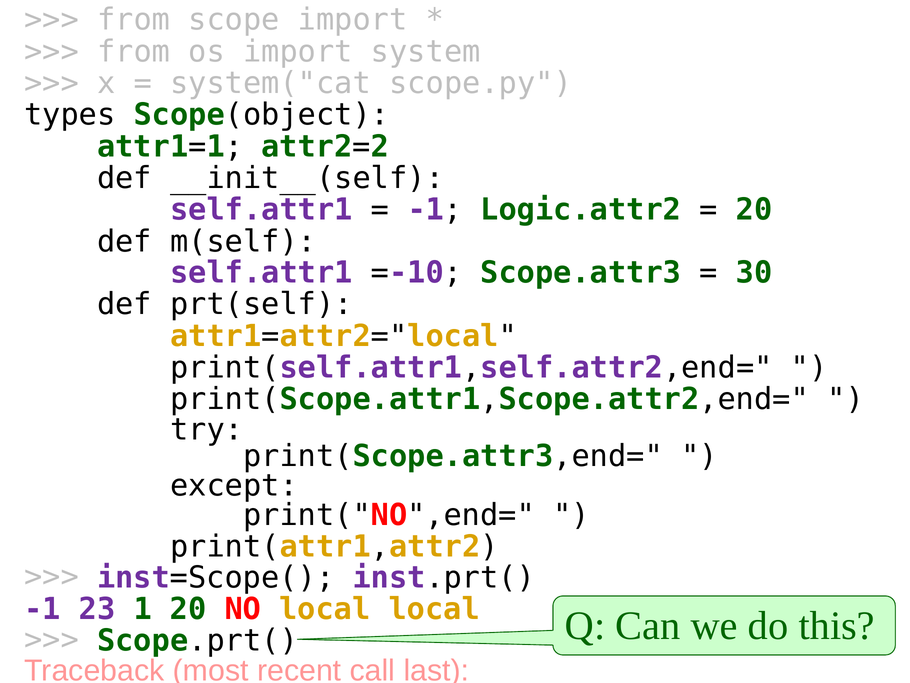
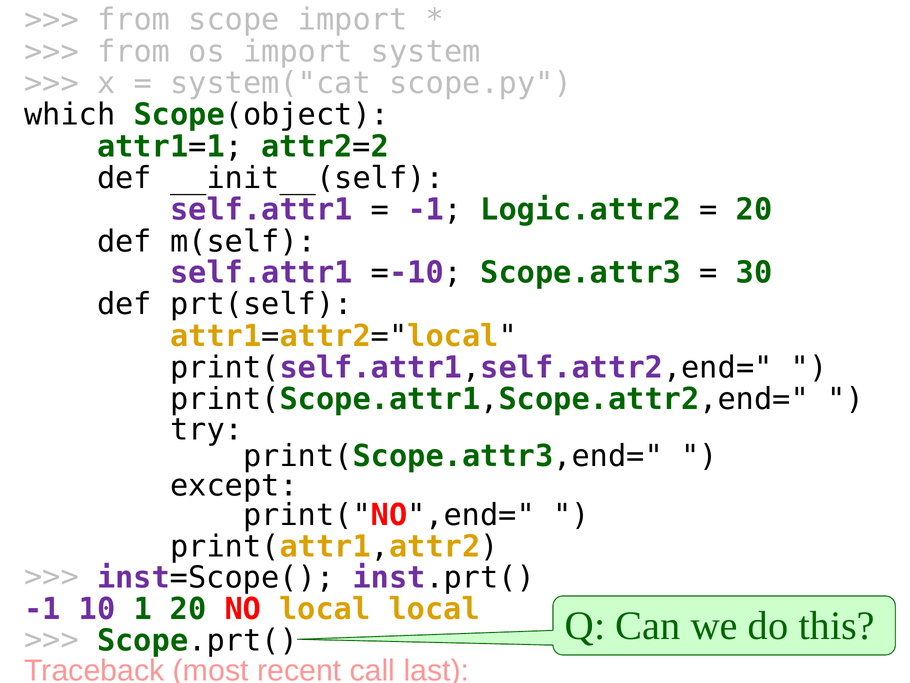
types: types -> which
23: 23 -> 10
